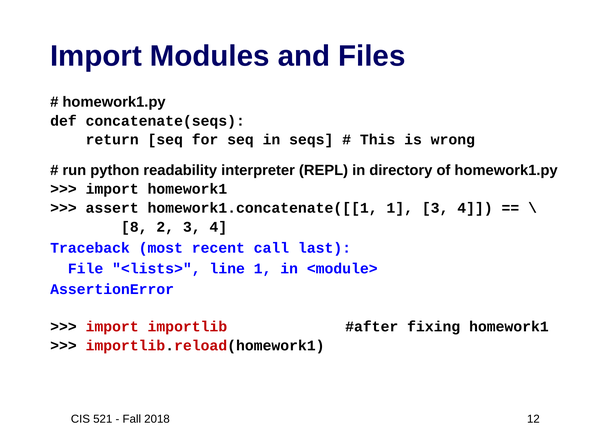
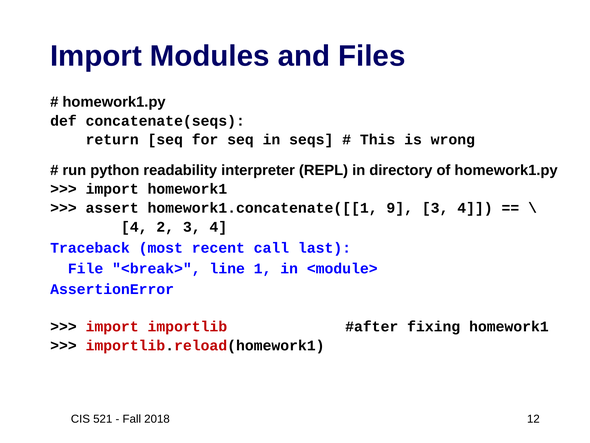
homework1.concatenate([[1 1: 1 -> 9
8 at (134, 227): 8 -> 4
<lists>: <lists> -> <break>
